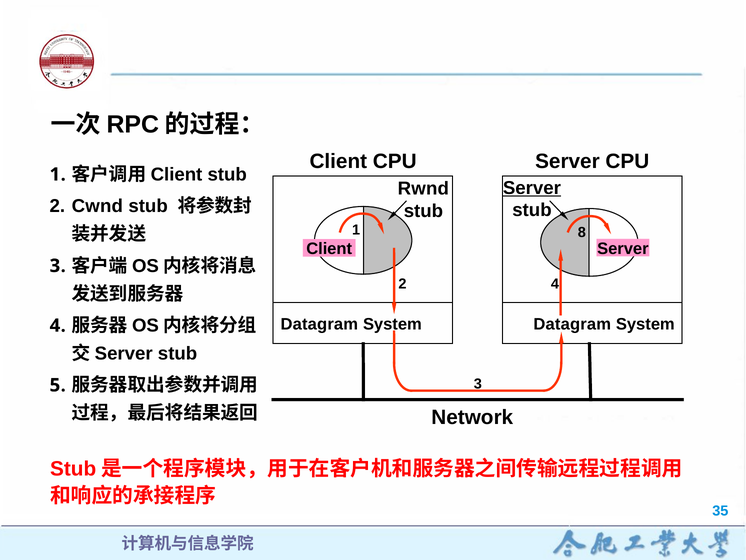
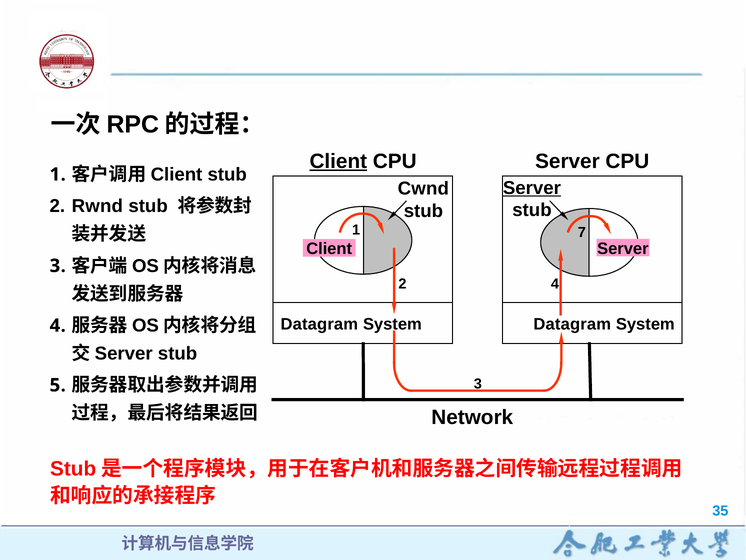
Client at (338, 161) underline: none -> present
Rwnd: Rwnd -> Cwnd
Cwnd: Cwnd -> Rwnd
8: 8 -> 7
